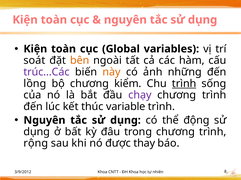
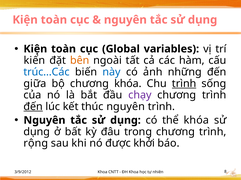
soát: soát -> kiến
trúc...Các colour: purple -> blue
này colour: orange -> blue
lồng: lồng -> giữa
chương kiểm: kiểm -> khóa
đến at (33, 107) underline: none -> present
thúc variable: variable -> nguyên
thể động: động -> khóa
thay: thay -> khởi
